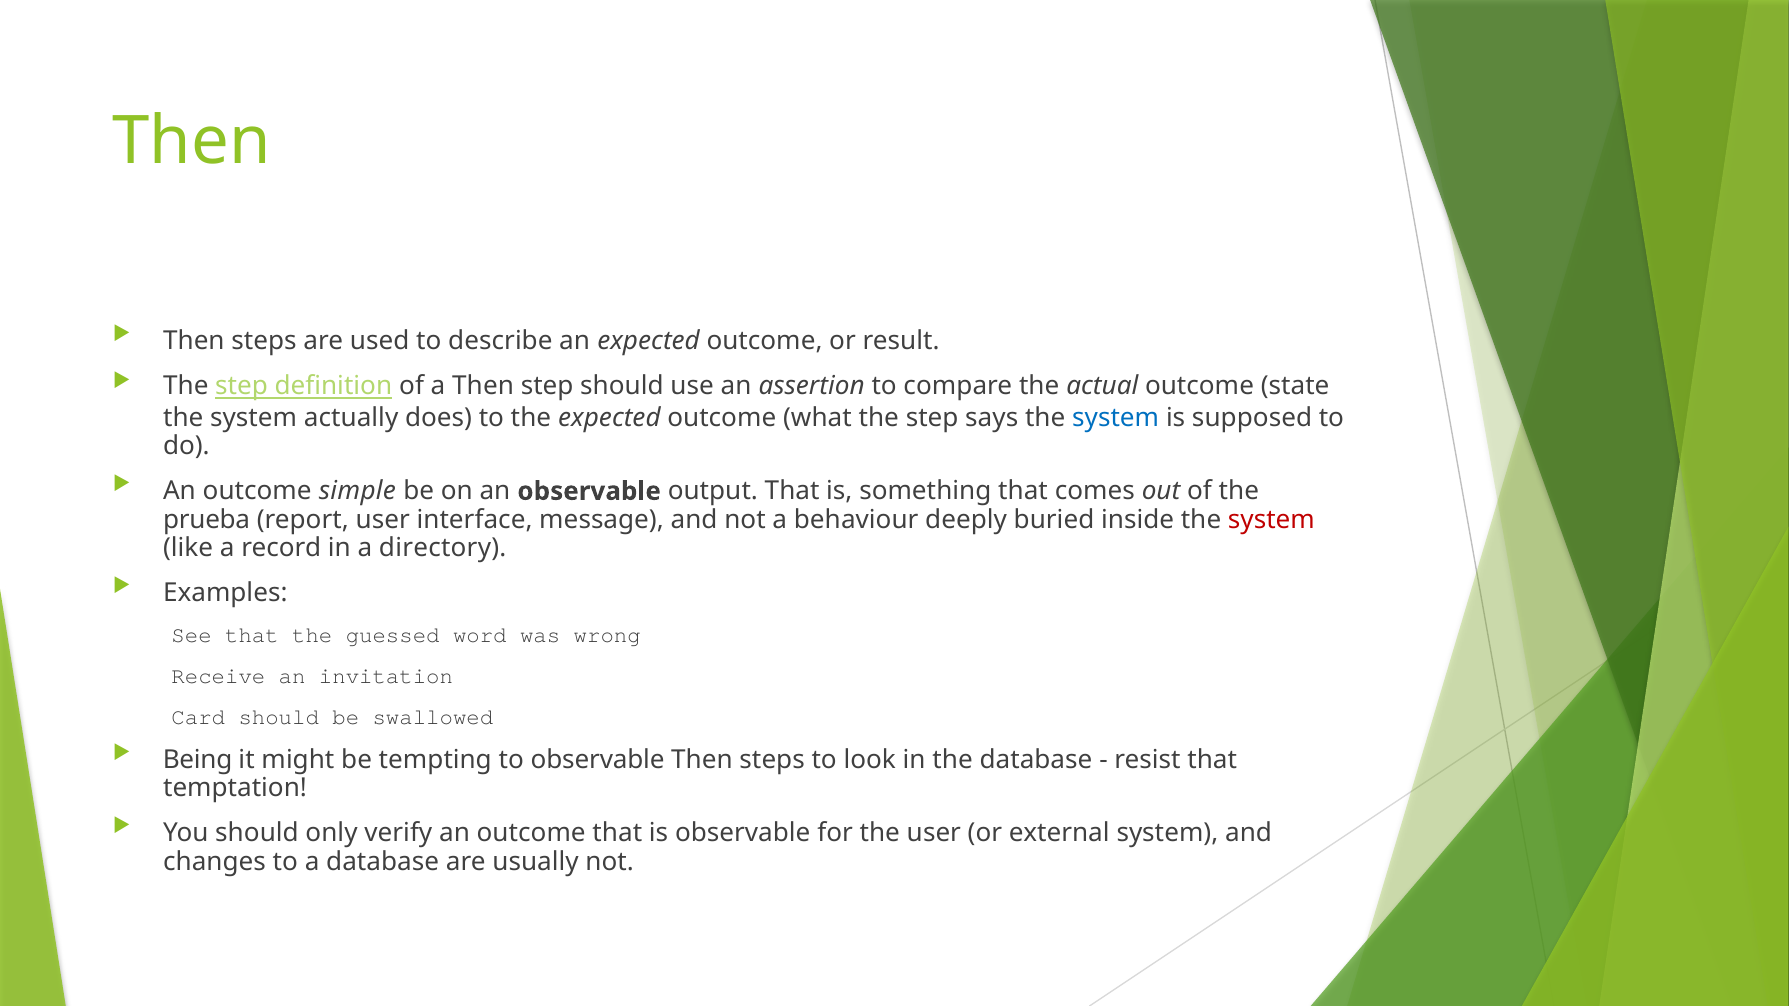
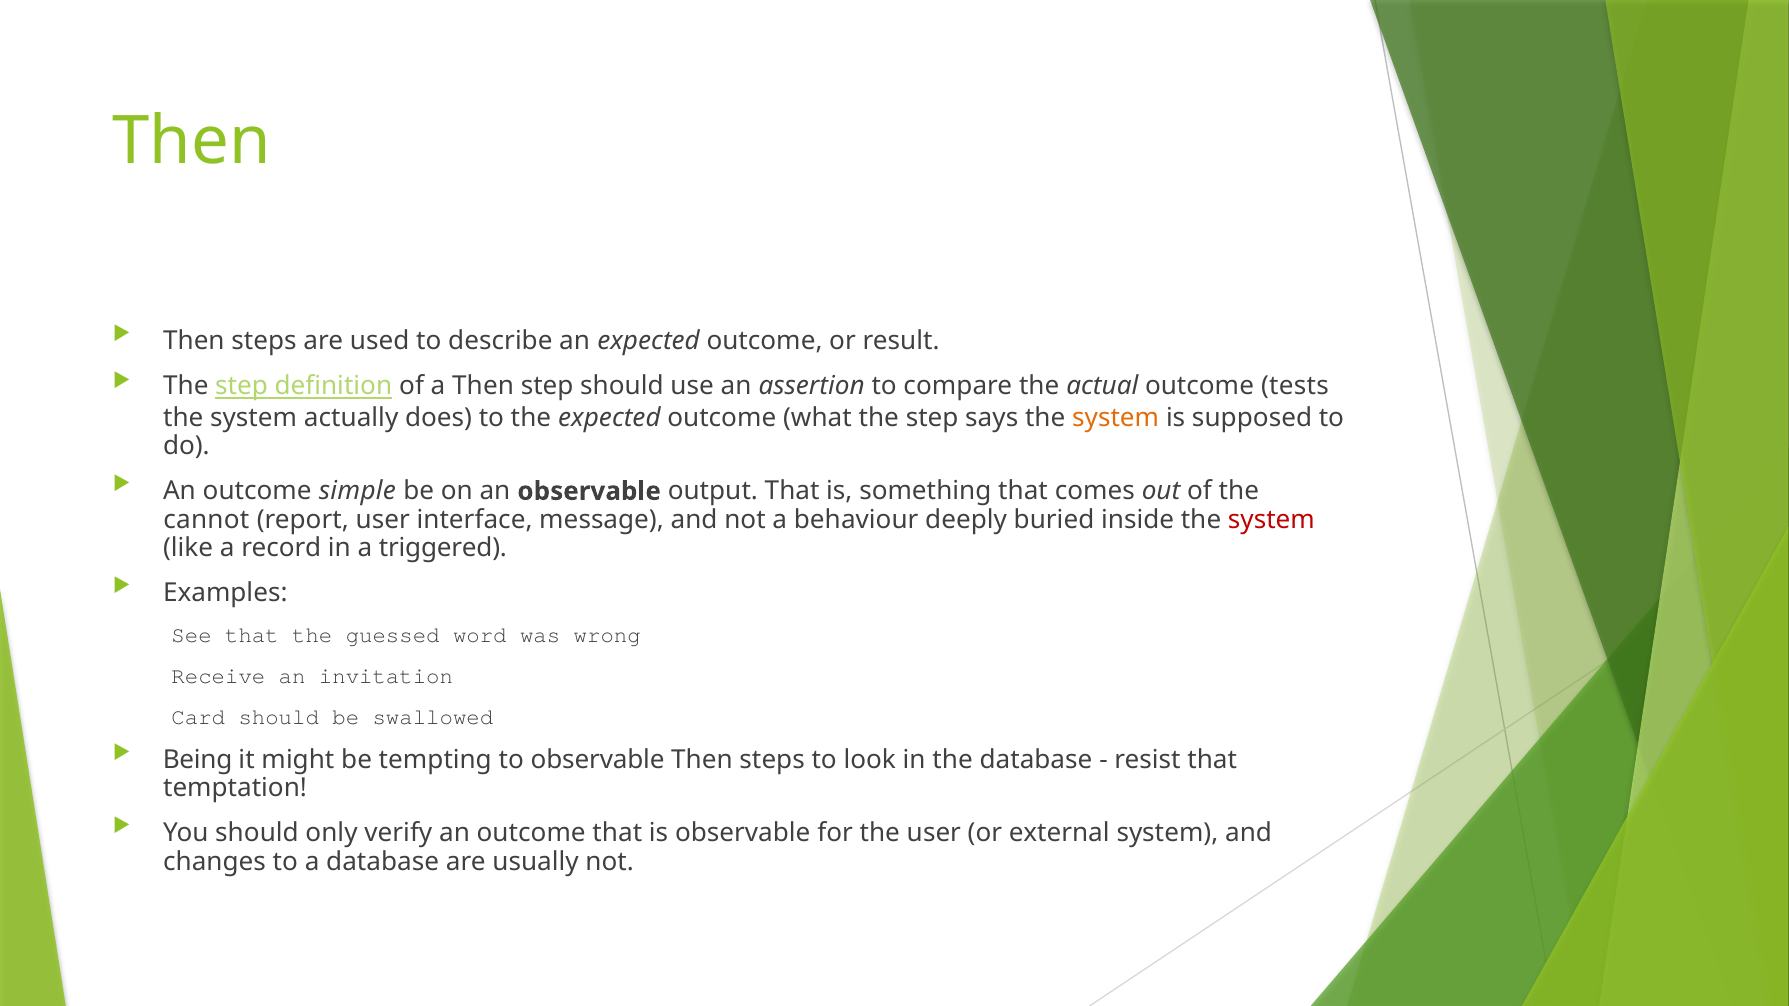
state: state -> tests
system at (1116, 418) colour: blue -> orange
prueba: prueba -> cannot
directory: directory -> triggered
